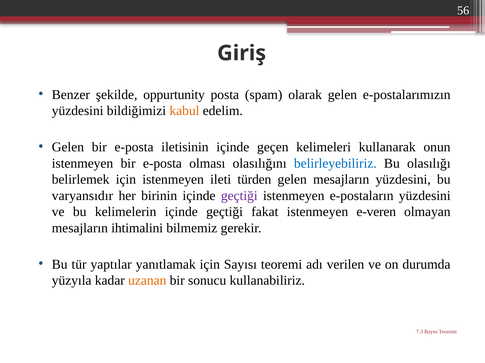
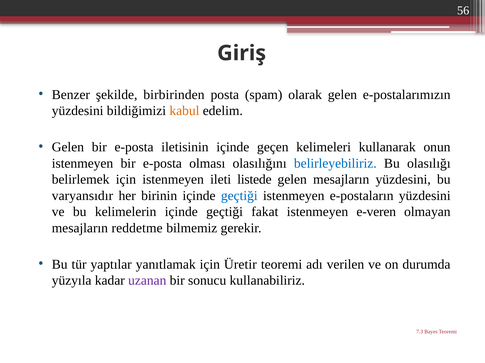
oppurtunity: oppurtunity -> birbirinden
türden: türden -> listede
geçtiği at (239, 196) colour: purple -> blue
ihtimalini: ihtimalini -> reddetme
Sayısı: Sayısı -> Üretir
uzanan colour: orange -> purple
